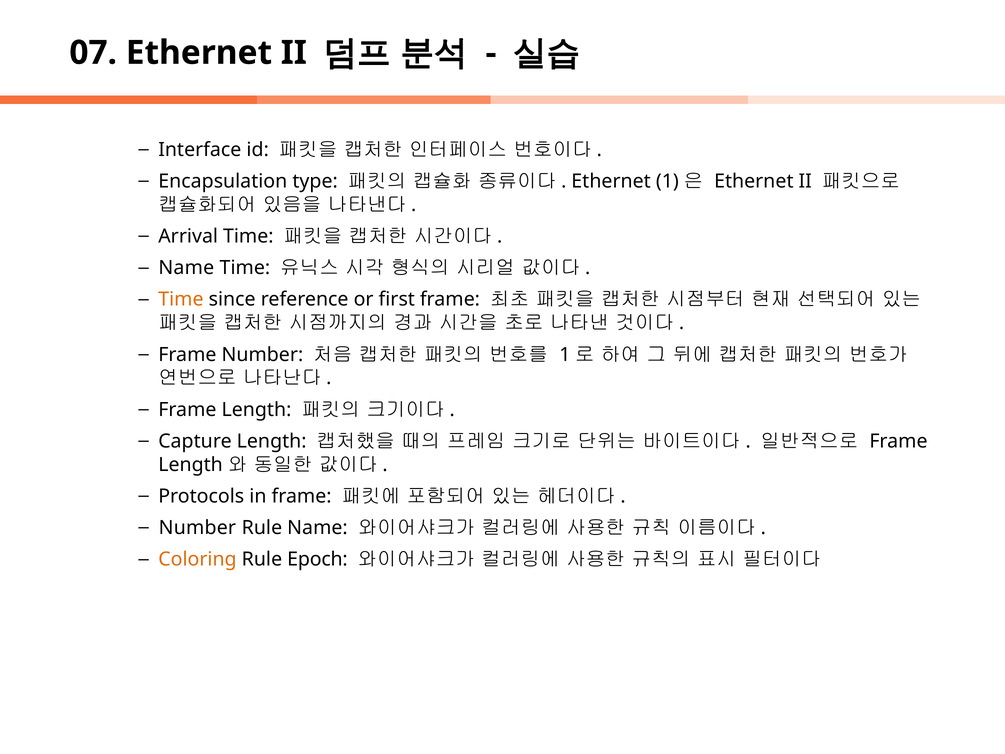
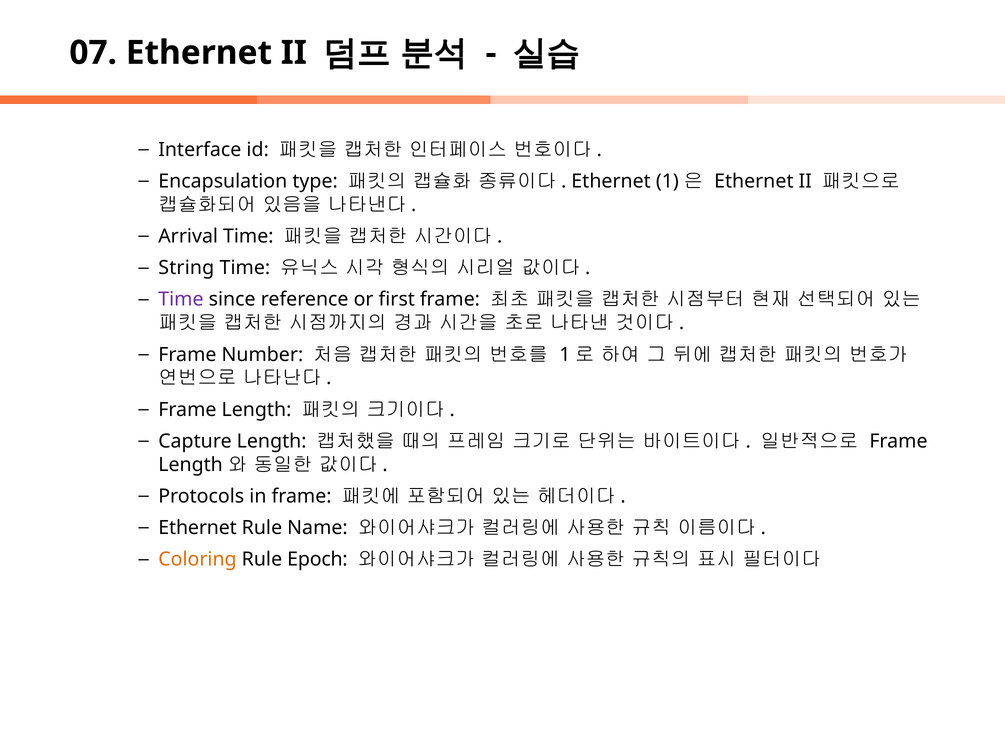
Name at (186, 268): Name -> String
Time at (181, 299) colour: orange -> purple
Number at (197, 528): Number -> Ethernet
